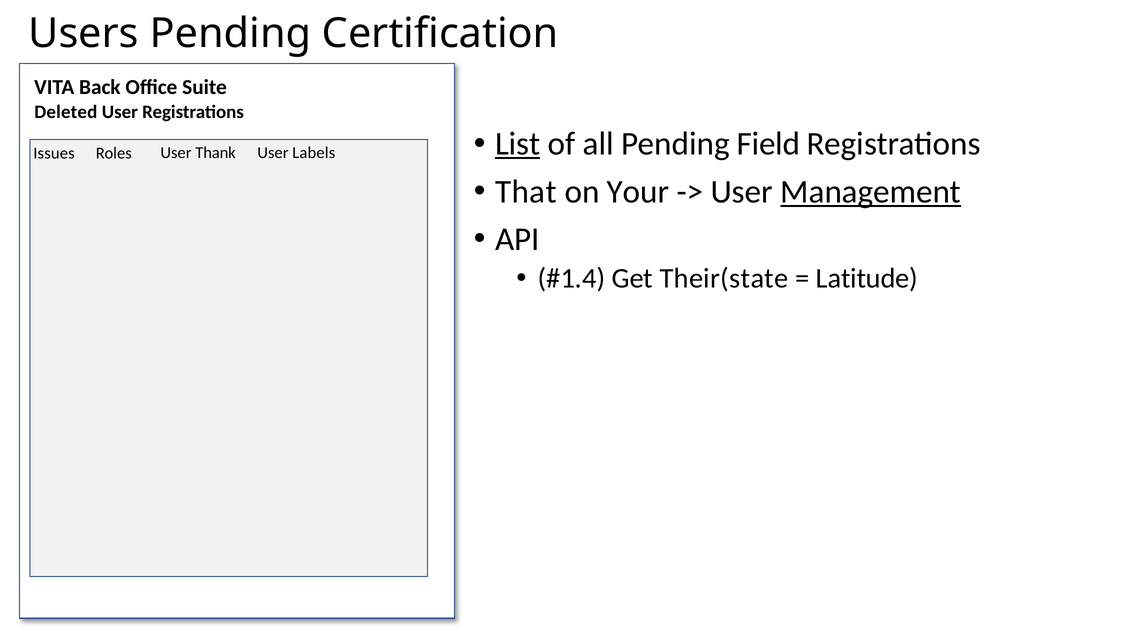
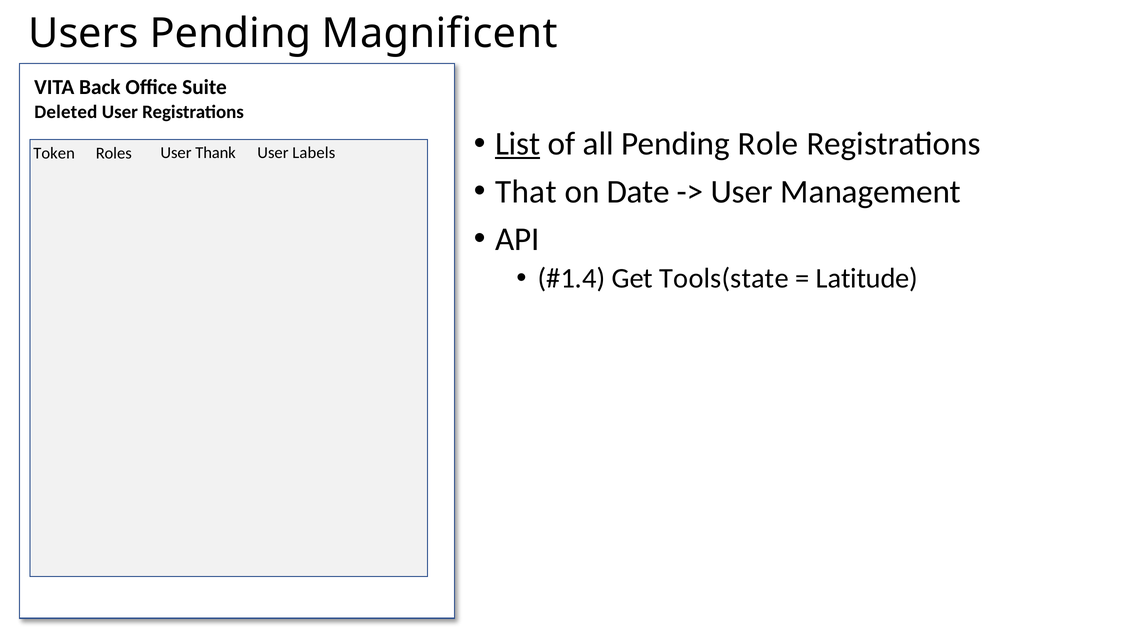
Certification: Certification -> Magnificent
Field: Field -> Role
Issues: Issues -> Token
Your: Your -> Date
Management underline: present -> none
Their(state: Their(state -> Tools(state
